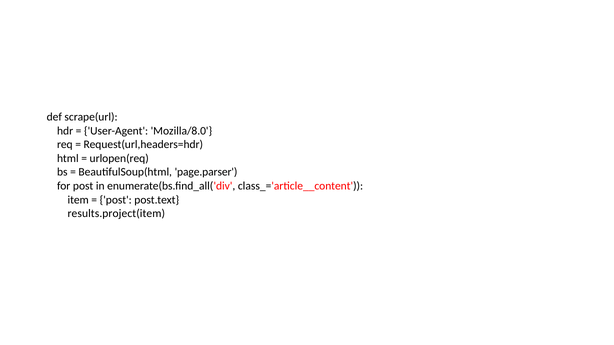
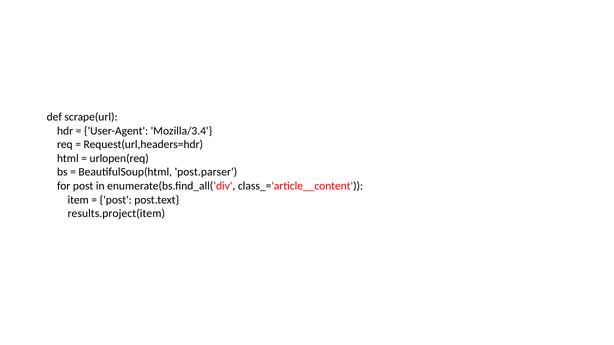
Mozilla/8.0: Mozilla/8.0 -> Mozilla/3.4
page.parser: page.parser -> post.parser
